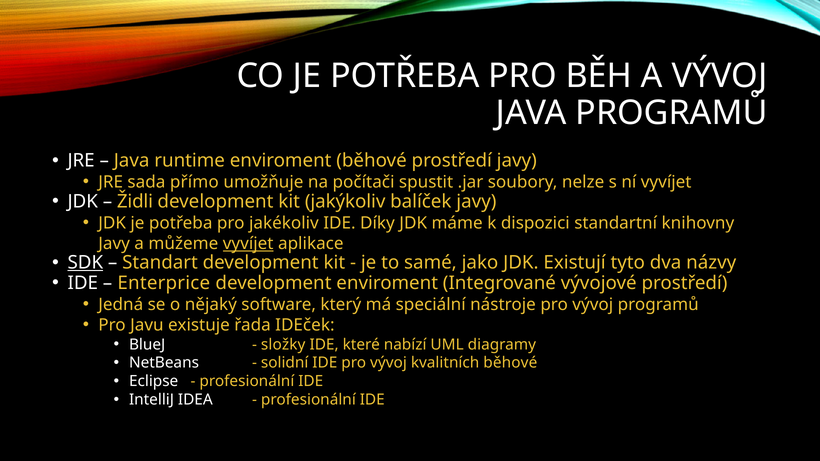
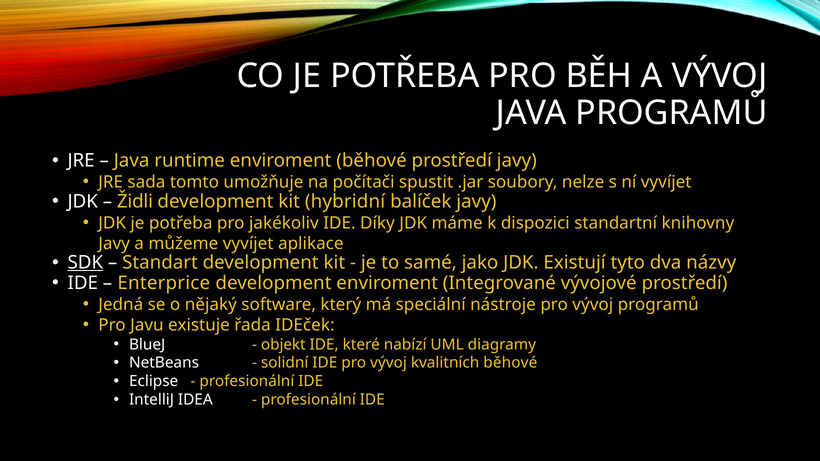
přímo: přímo -> tomto
jakýkoliv: jakýkoliv -> hybridní
vyvíjet at (248, 244) underline: present -> none
složky: složky -> objekt
